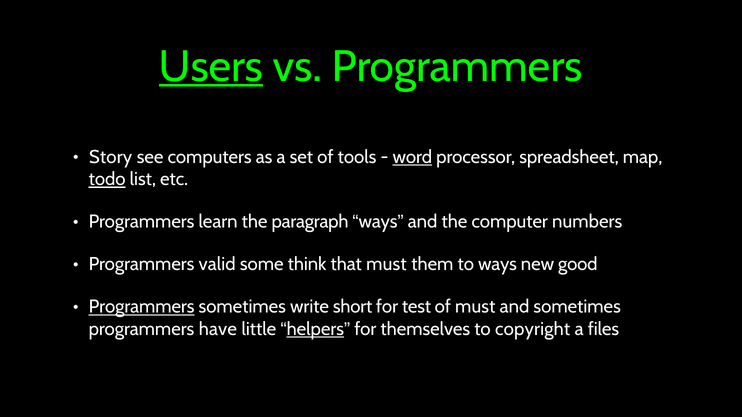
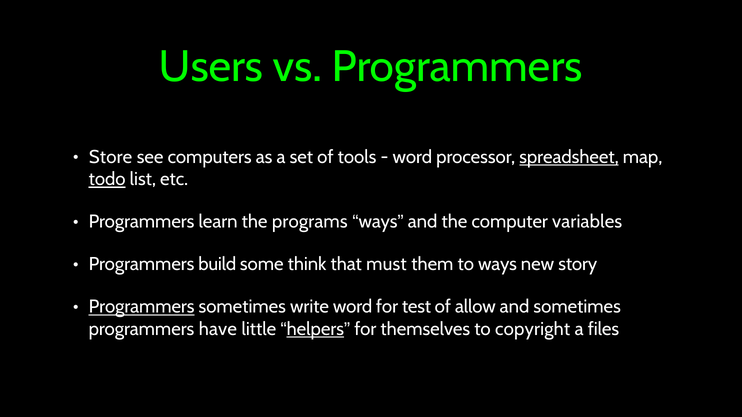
Users underline: present -> none
Story: Story -> Store
word at (412, 157) underline: present -> none
spreadsheet underline: none -> present
paragraph: paragraph -> programs
numbers: numbers -> variables
valid: valid -> build
good: good -> story
write short: short -> word
of must: must -> allow
